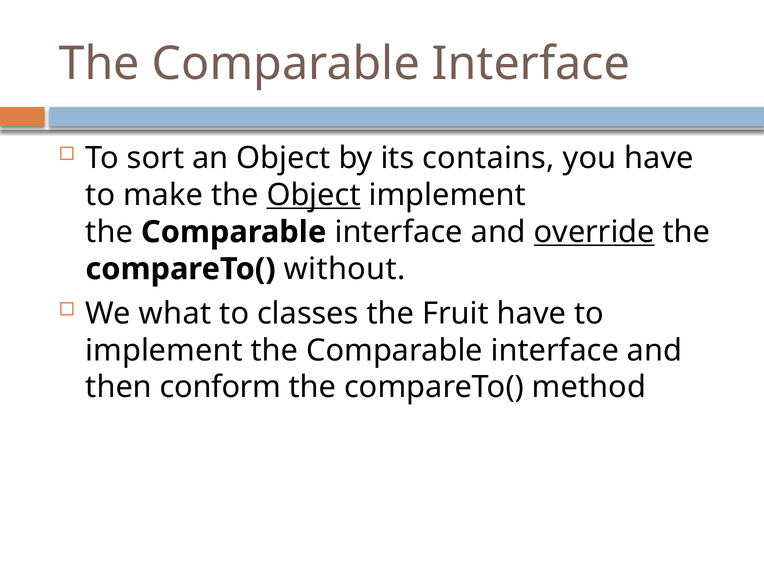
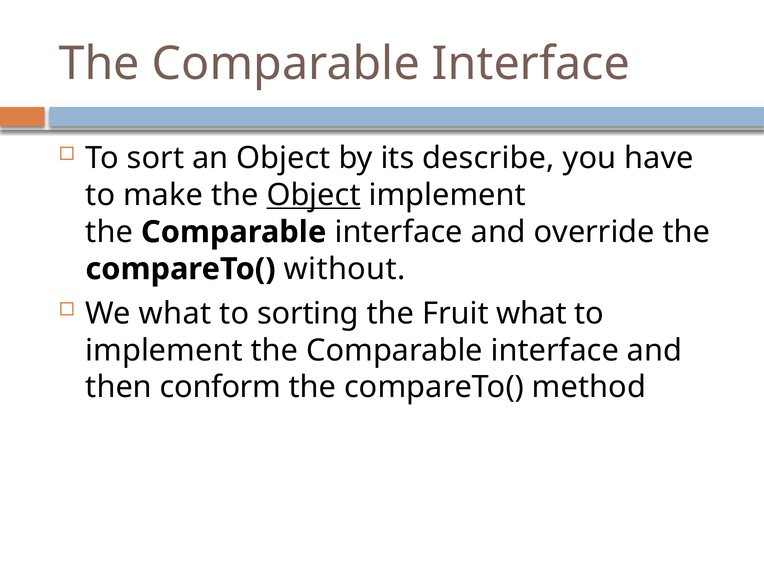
contains: contains -> describe
override underline: present -> none
classes: classes -> sorting
Fruit have: have -> what
